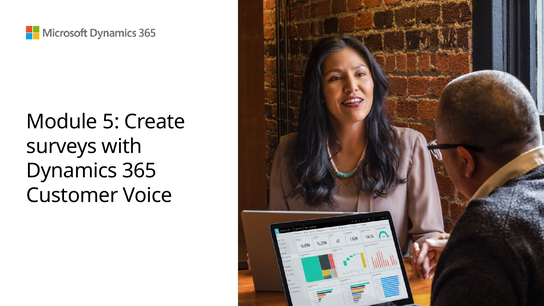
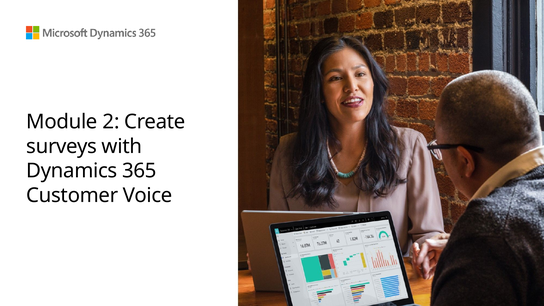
5: 5 -> 2
